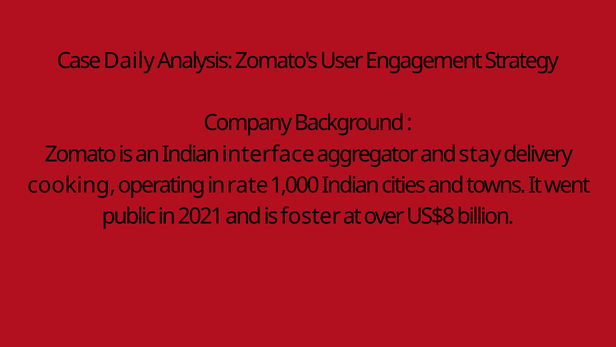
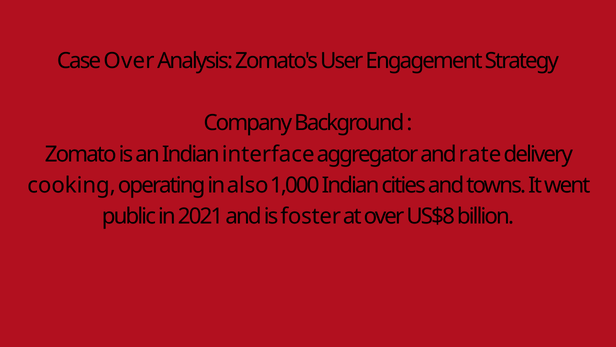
Case Daily: Daily -> Over
stay: stay -> rate
rate: rate -> also
